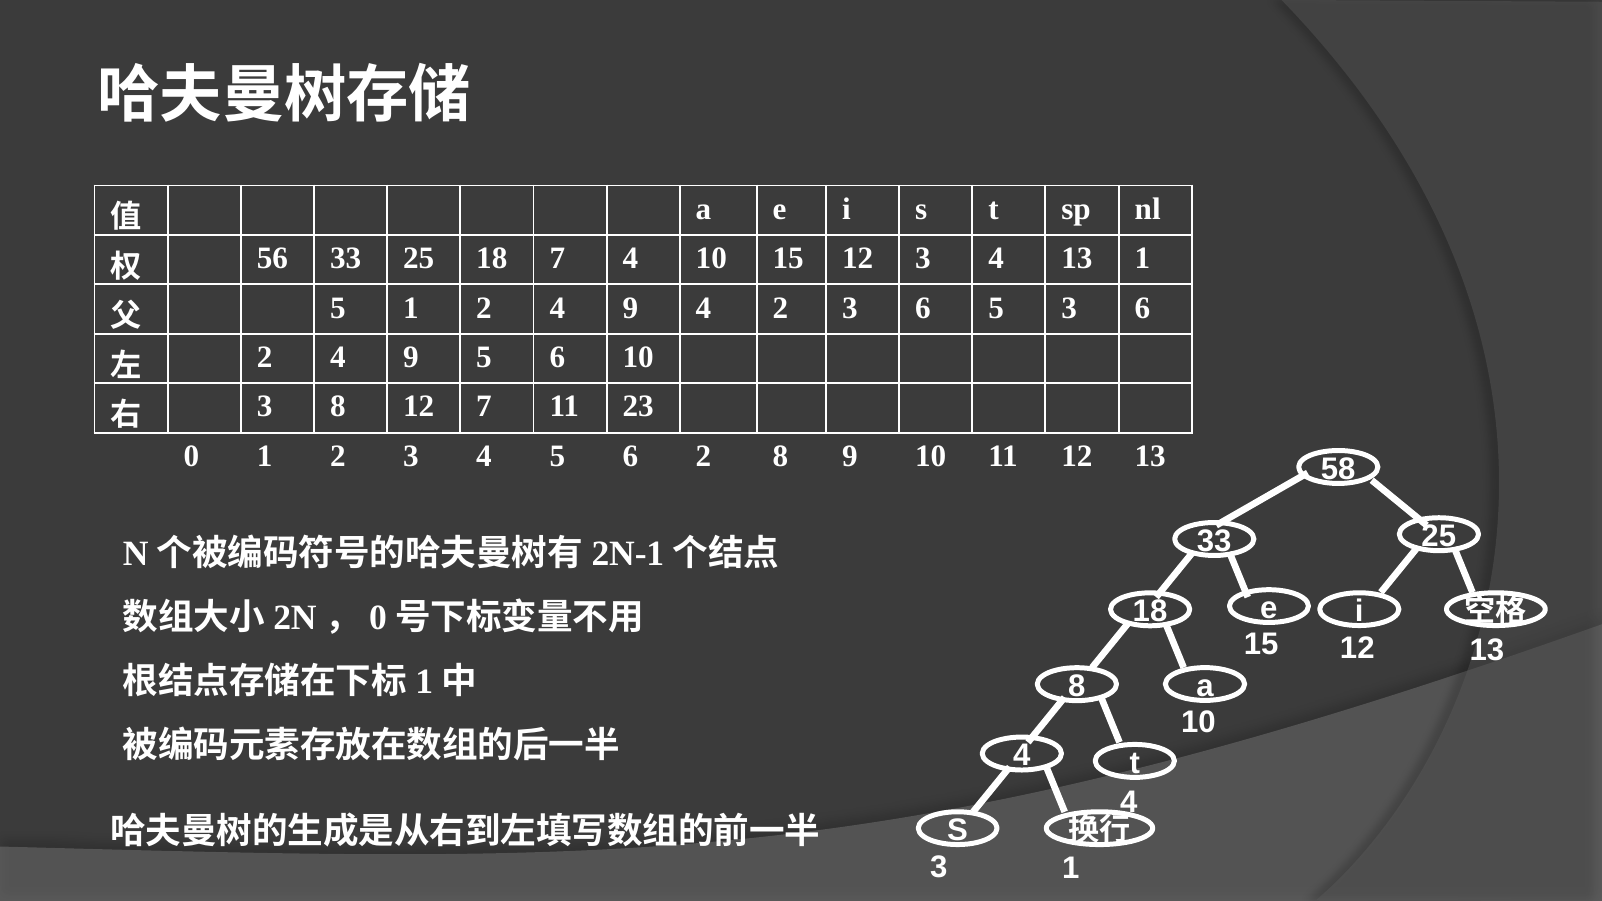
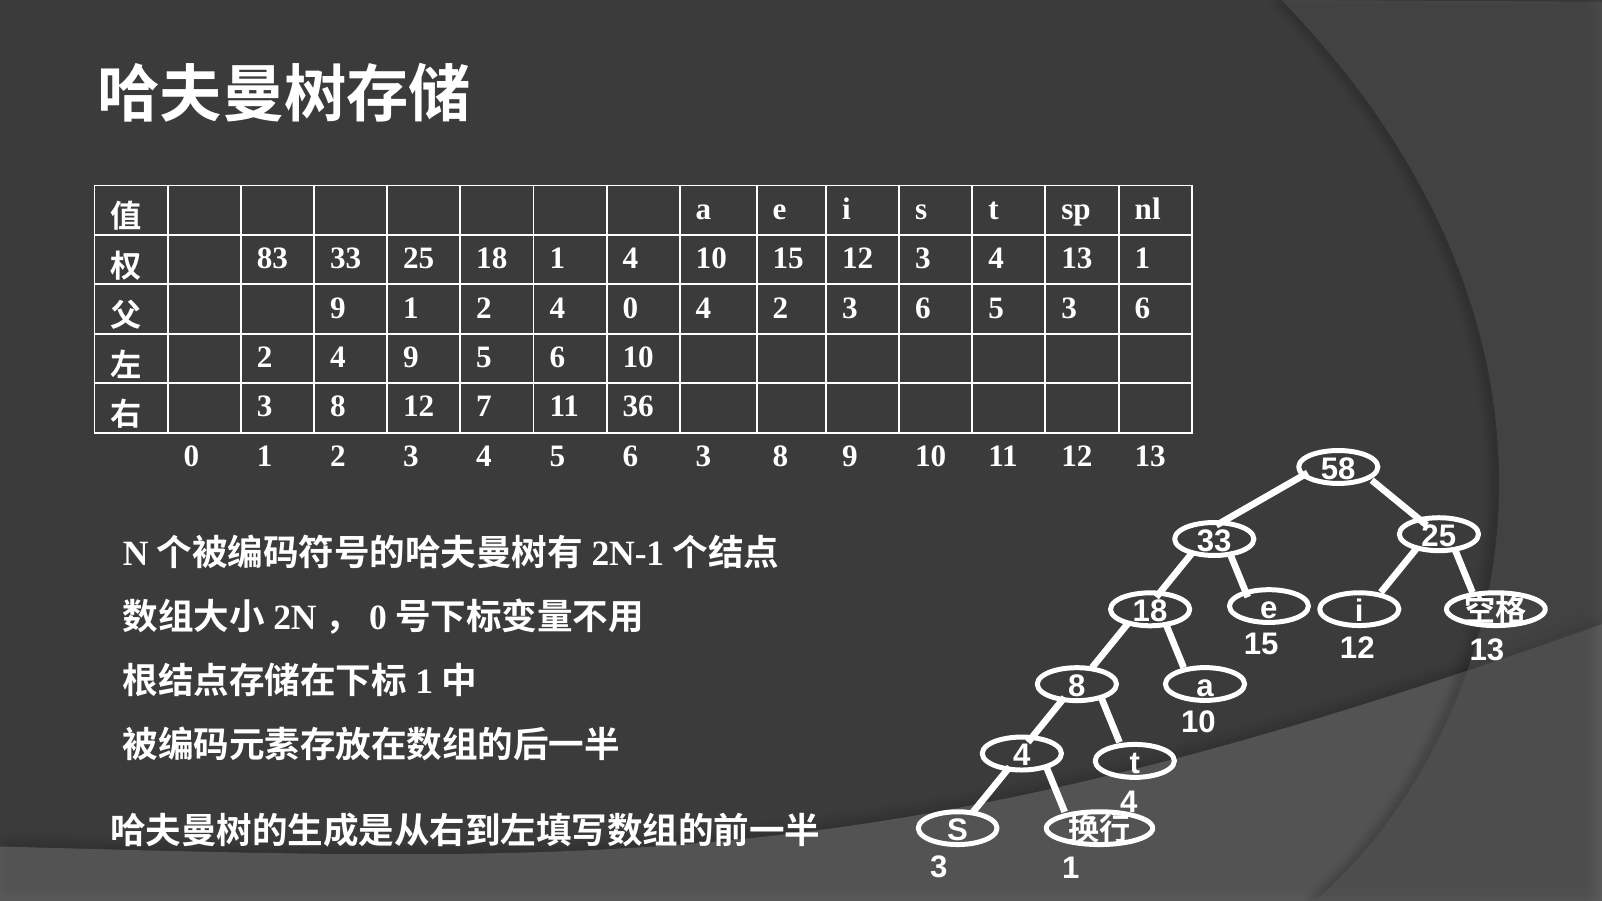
56: 56 -> 83
18 7: 7 -> 1
5 at (338, 308): 5 -> 9
1 2 4 9: 9 -> 0
23: 23 -> 36
6 2: 2 -> 3
